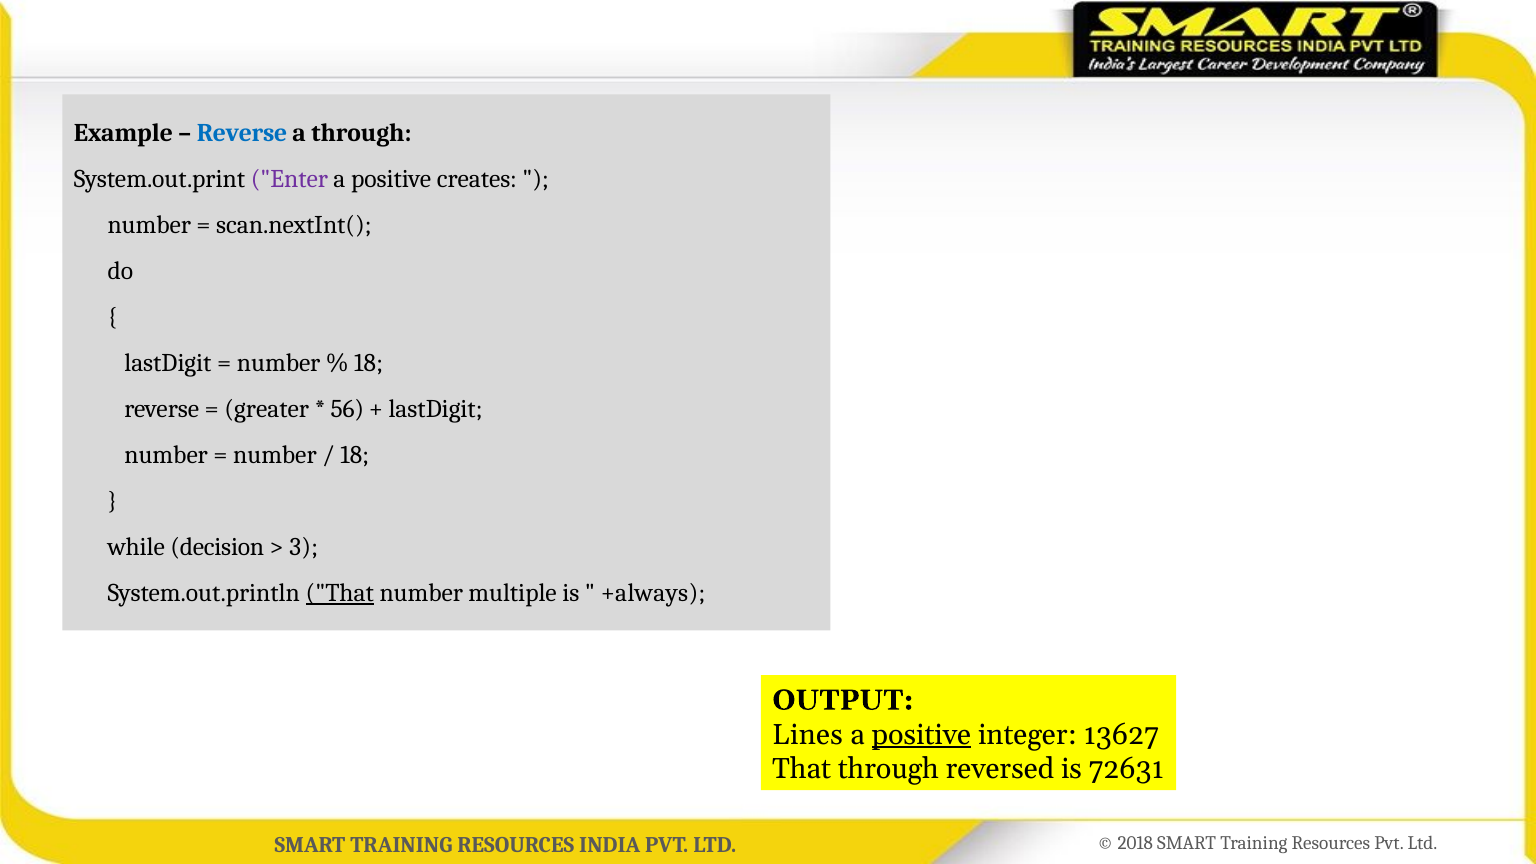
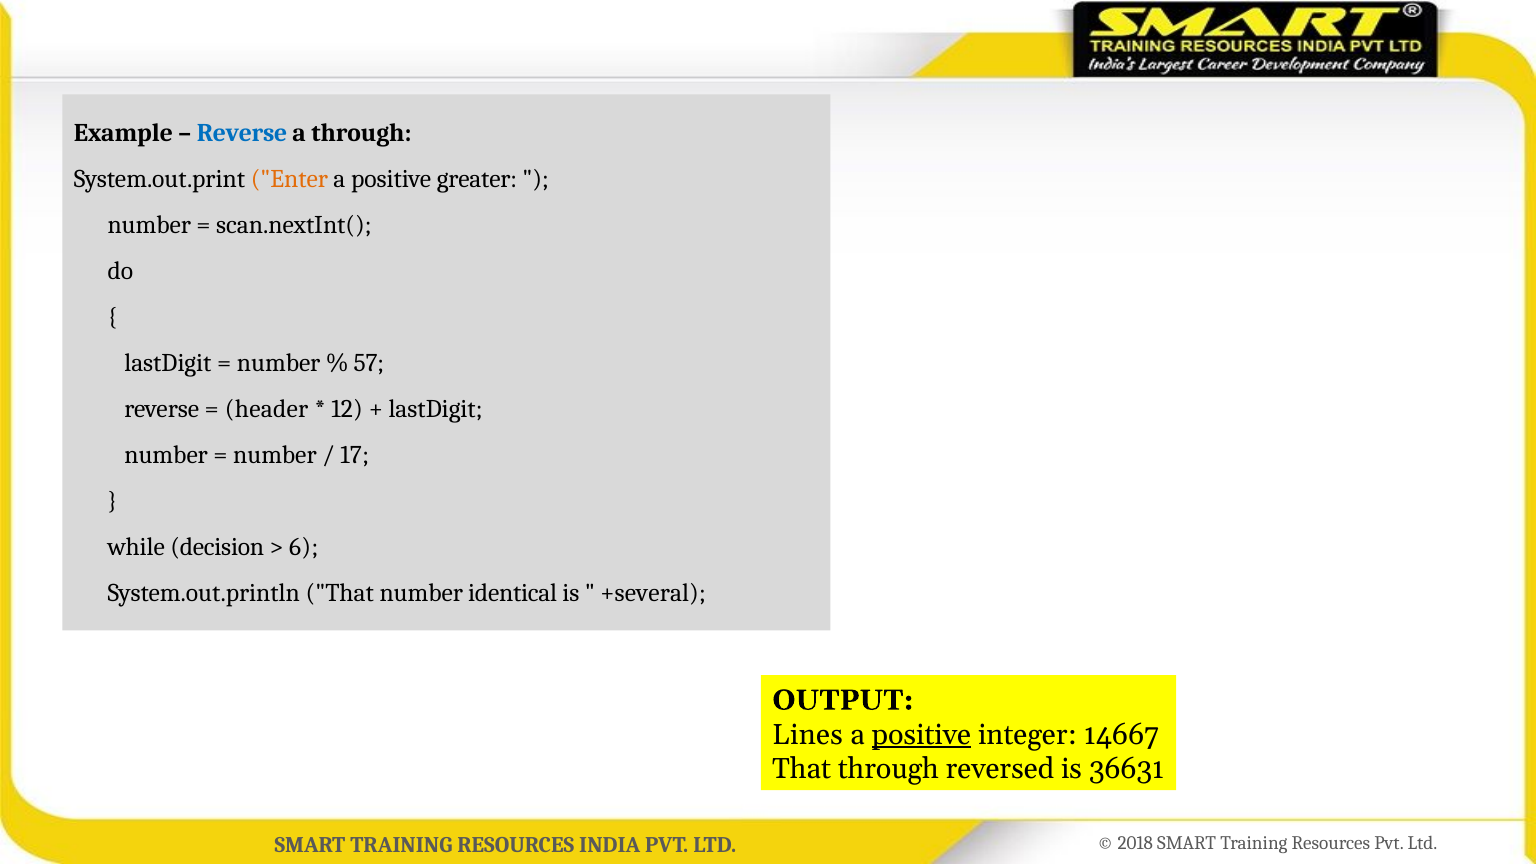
Enter colour: purple -> orange
creates: creates -> greater
18 at (369, 363): 18 -> 57
greater: greater -> header
56: 56 -> 12
18 at (355, 455): 18 -> 17
3: 3 -> 6
That at (340, 593) underline: present -> none
multiple: multiple -> identical
+always: +always -> +several
13627: 13627 -> 14667
72631: 72631 -> 36631
